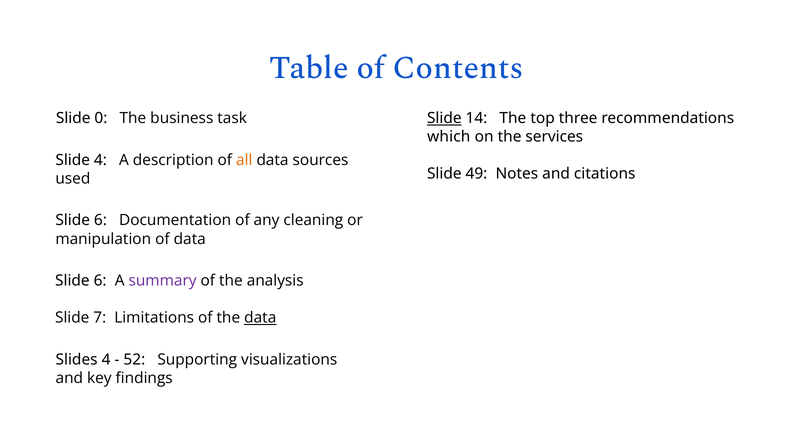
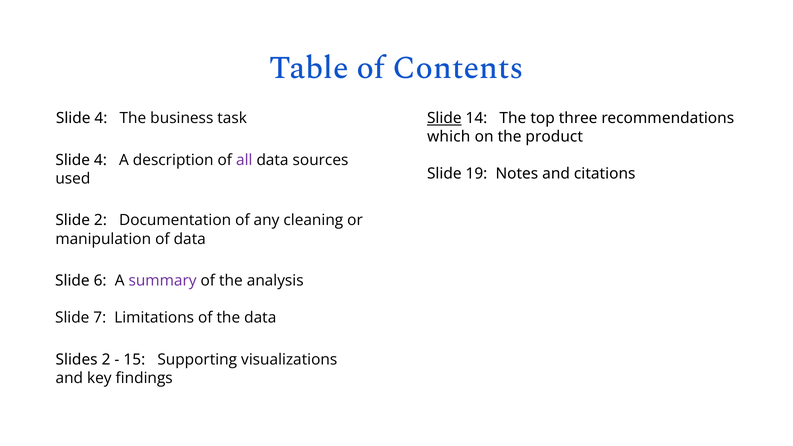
0 at (101, 118): 0 -> 4
services: services -> product
all colour: orange -> purple
49: 49 -> 19
6 at (100, 220): 6 -> 2
data at (260, 318) underline: present -> none
Slides 4: 4 -> 2
52: 52 -> 15
